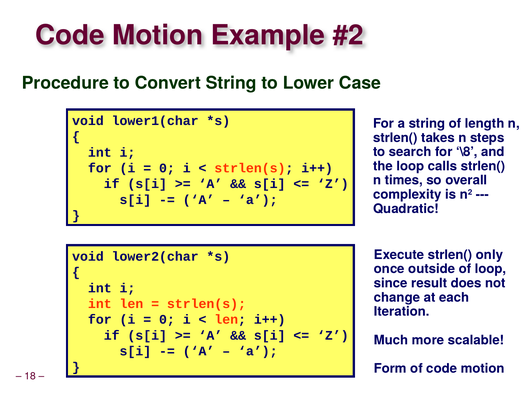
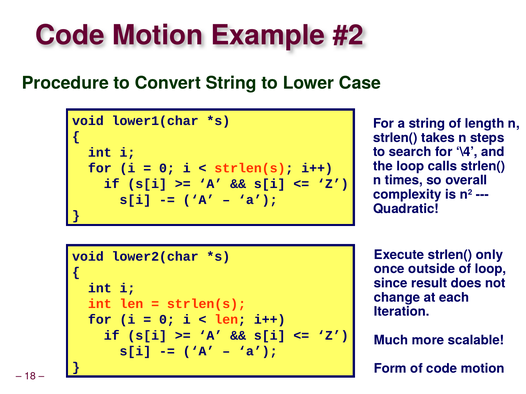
\8: \8 -> \4
